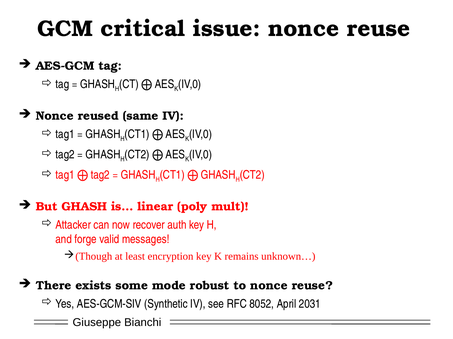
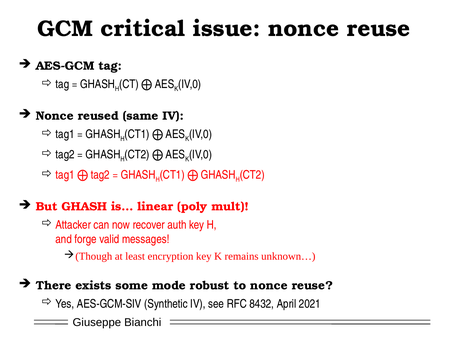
8052: 8052 -> 8432
2031: 2031 -> 2021
